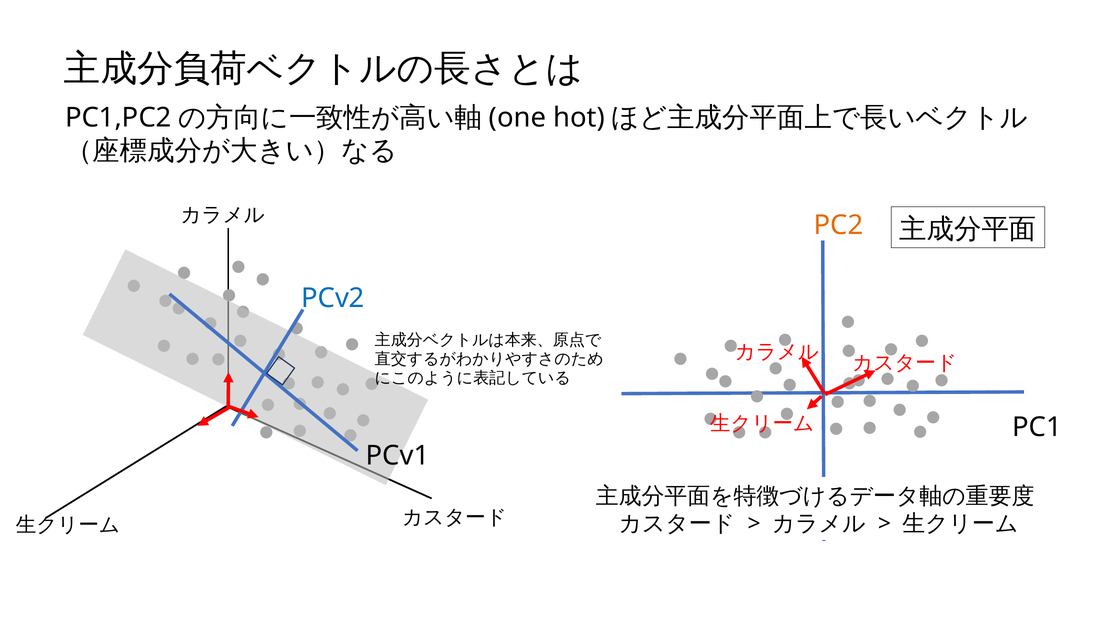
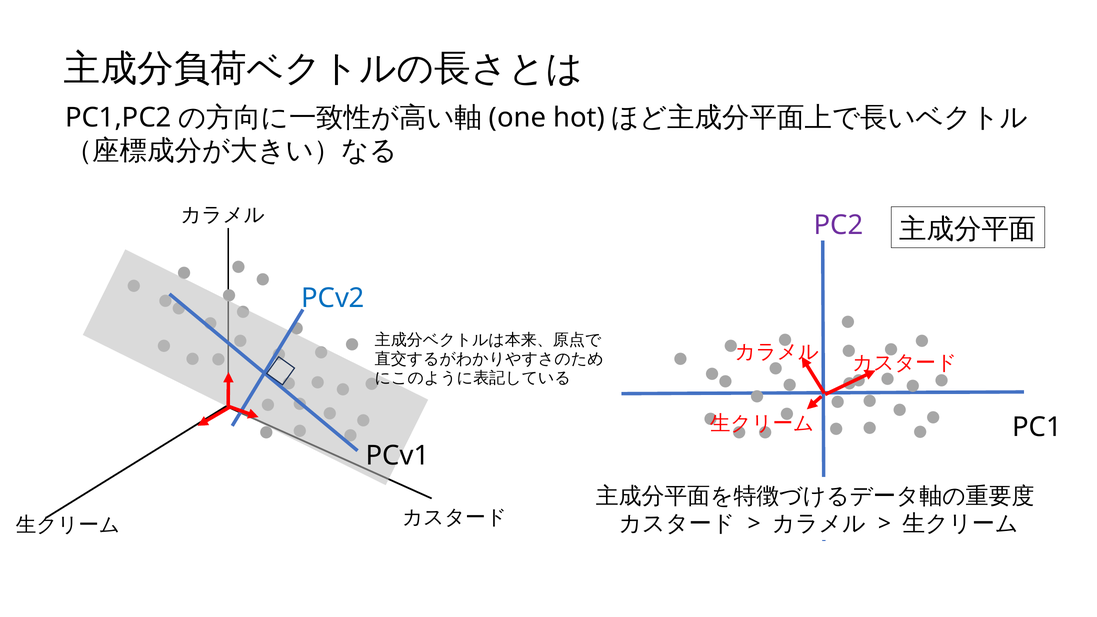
PC2 colour: orange -> purple
